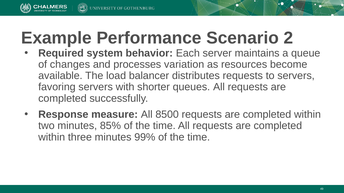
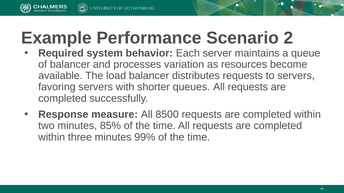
of changes: changes -> balancer
